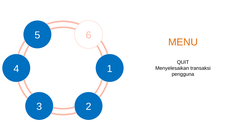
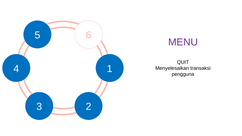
MENU colour: orange -> purple
